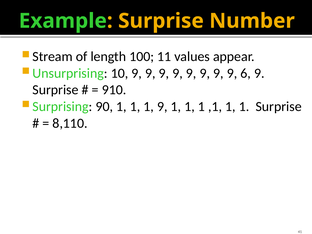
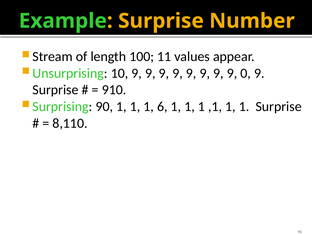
6: 6 -> 0
1 9: 9 -> 6
